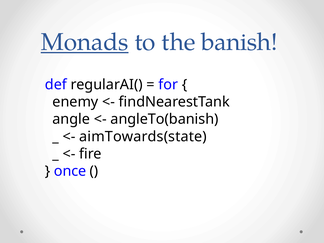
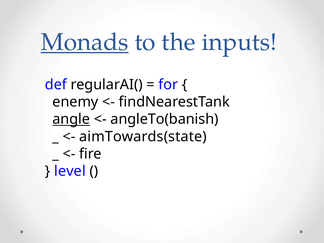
banish: banish -> inputs
angle underline: none -> present
once: once -> level
